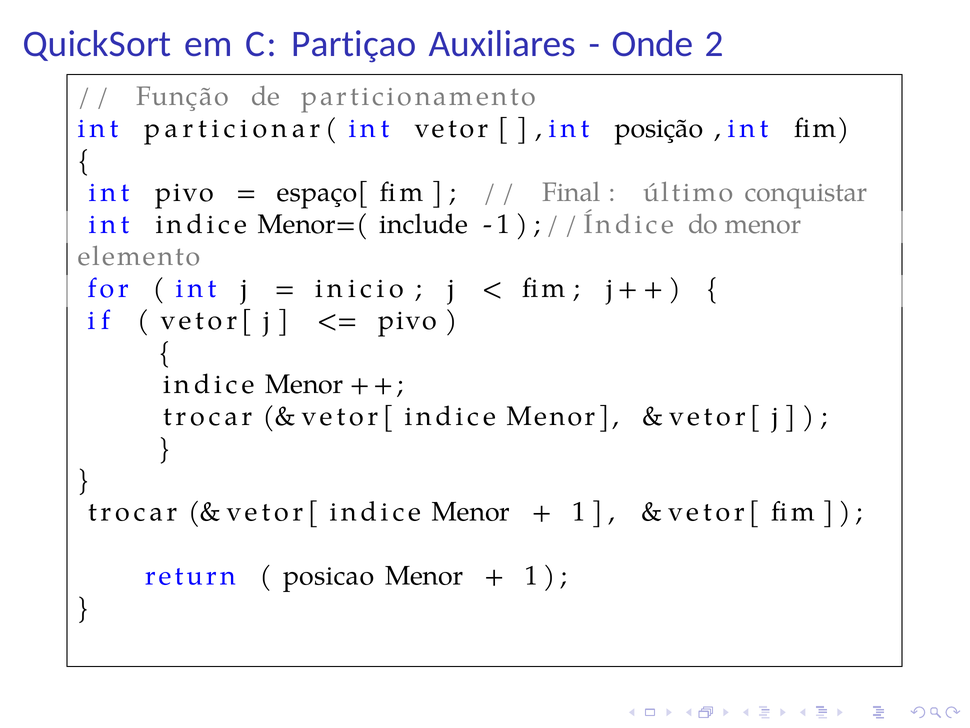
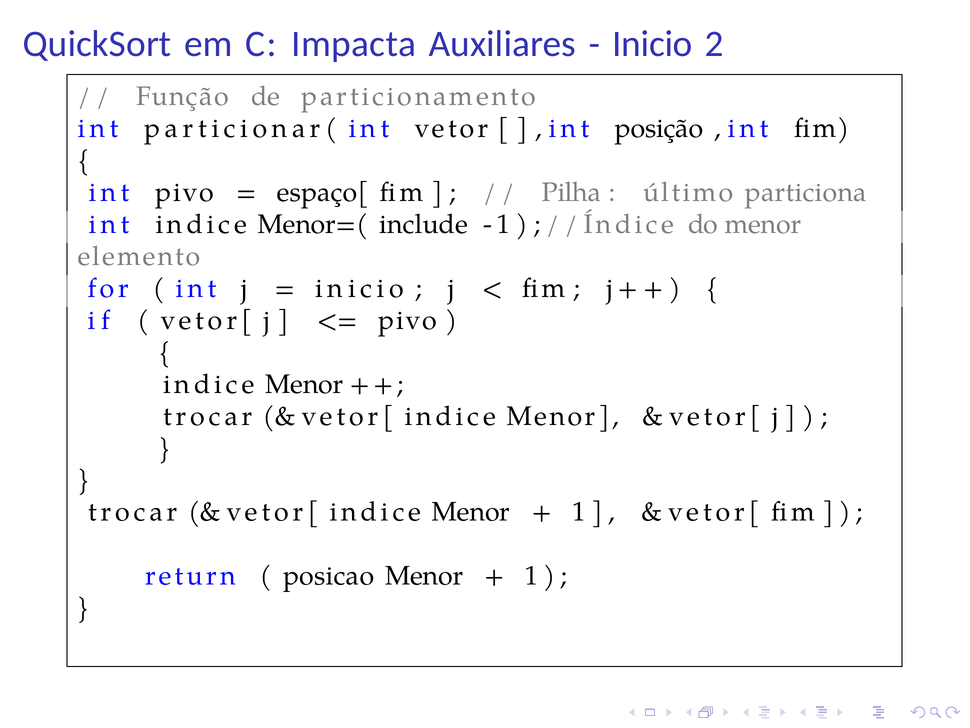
Partiçao: Partiçao -> Impacta
Onde at (653, 44): Onde -> Inicio
Final: Final -> Pilha
conquistar: conquistar -> particiona
